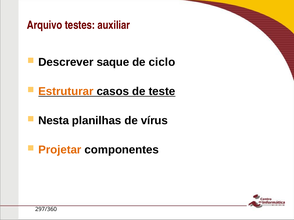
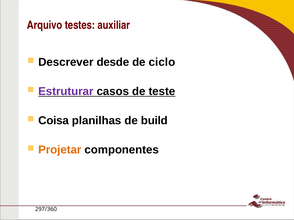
saque: saque -> desde
Estruturar colour: orange -> purple
Nesta: Nesta -> Coisa
vírus: vírus -> build
